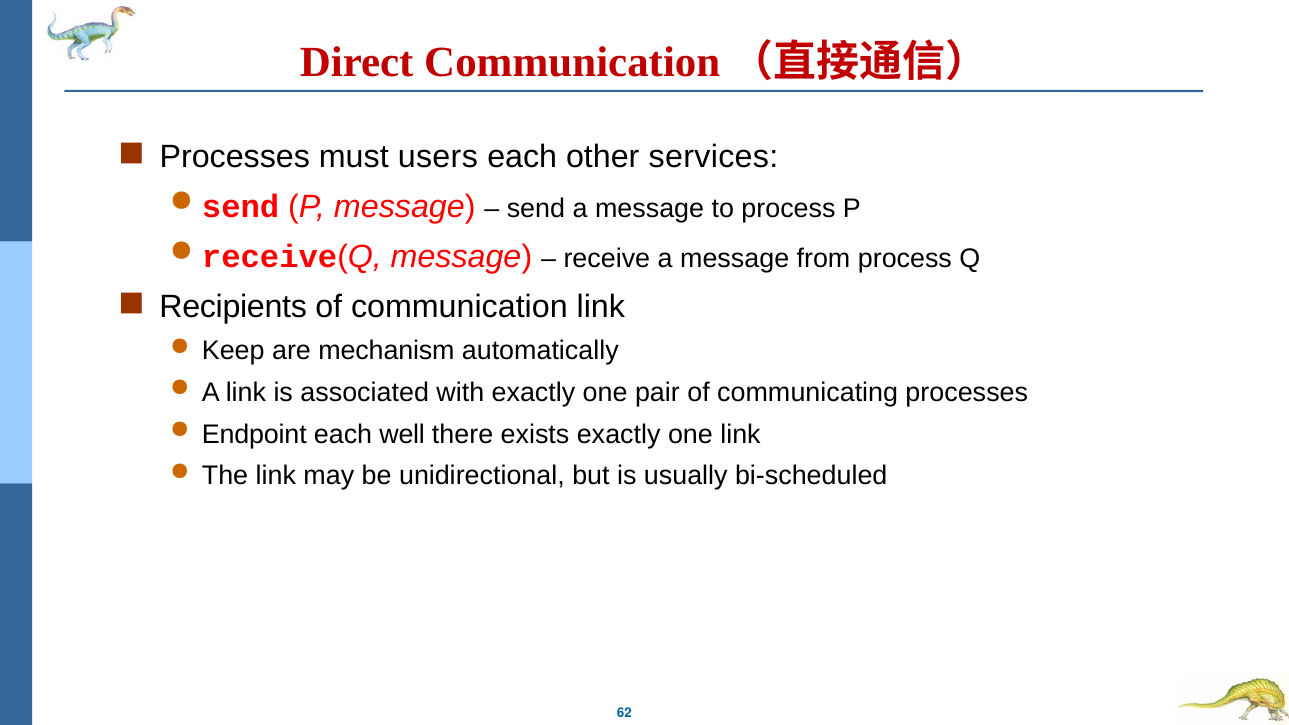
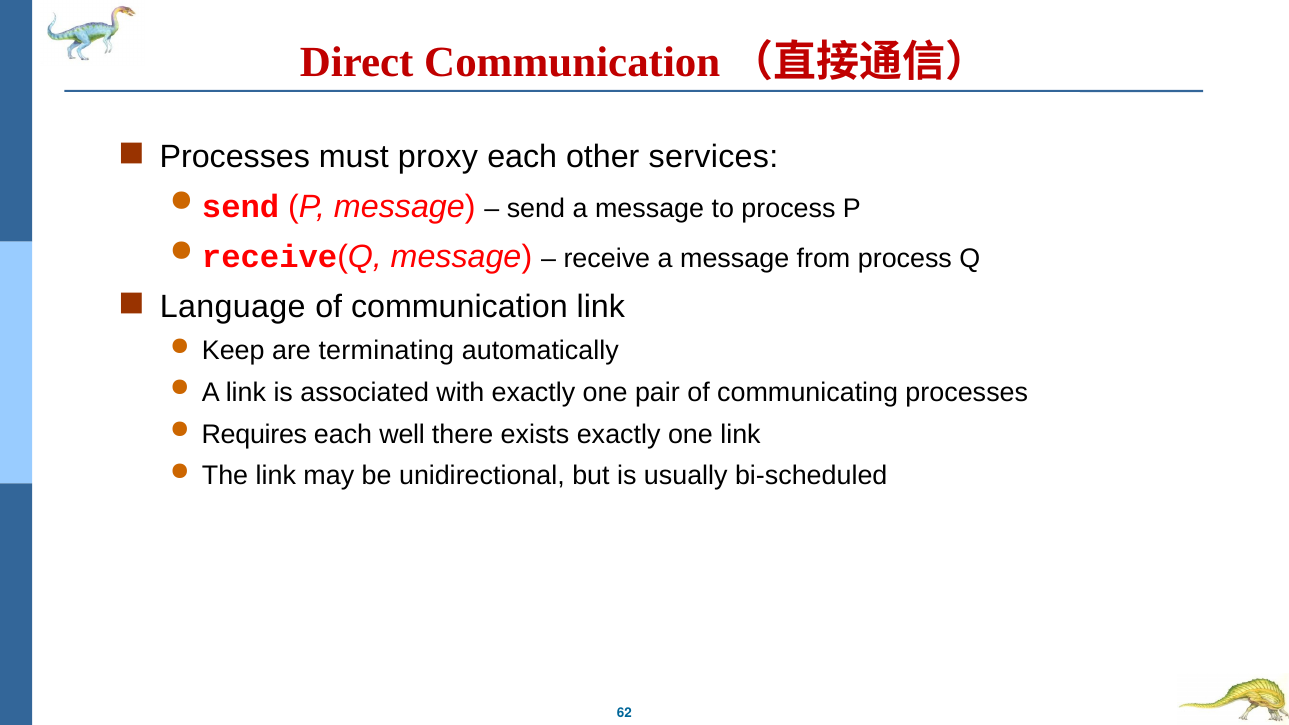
users: users -> proxy
Recipients: Recipients -> Language
mechanism: mechanism -> terminating
Endpoint: Endpoint -> Requires
